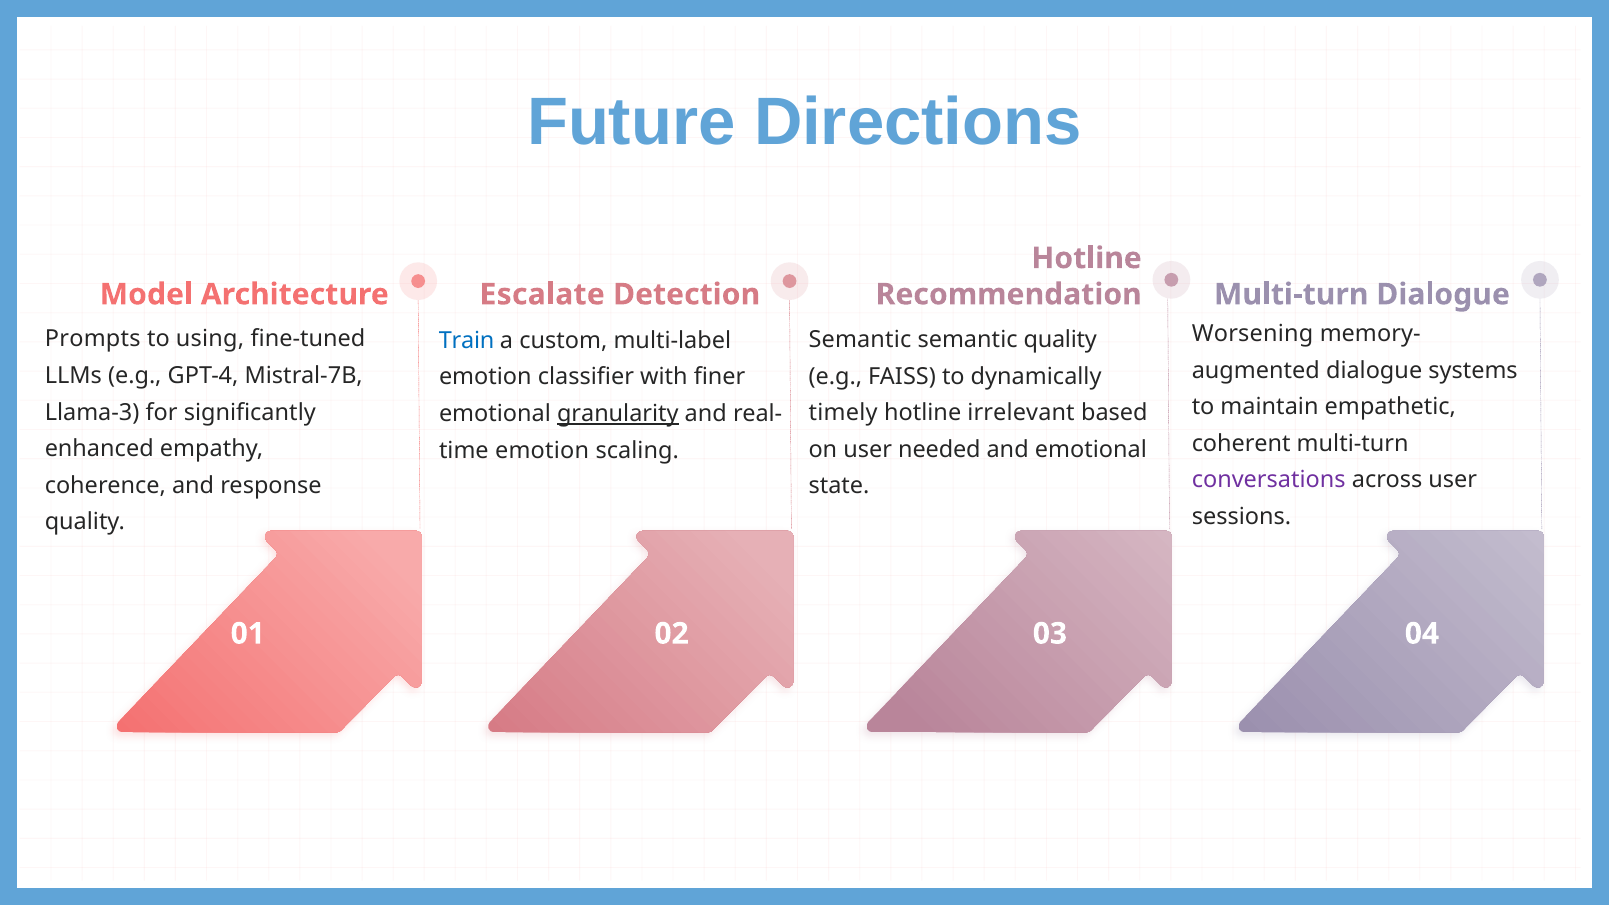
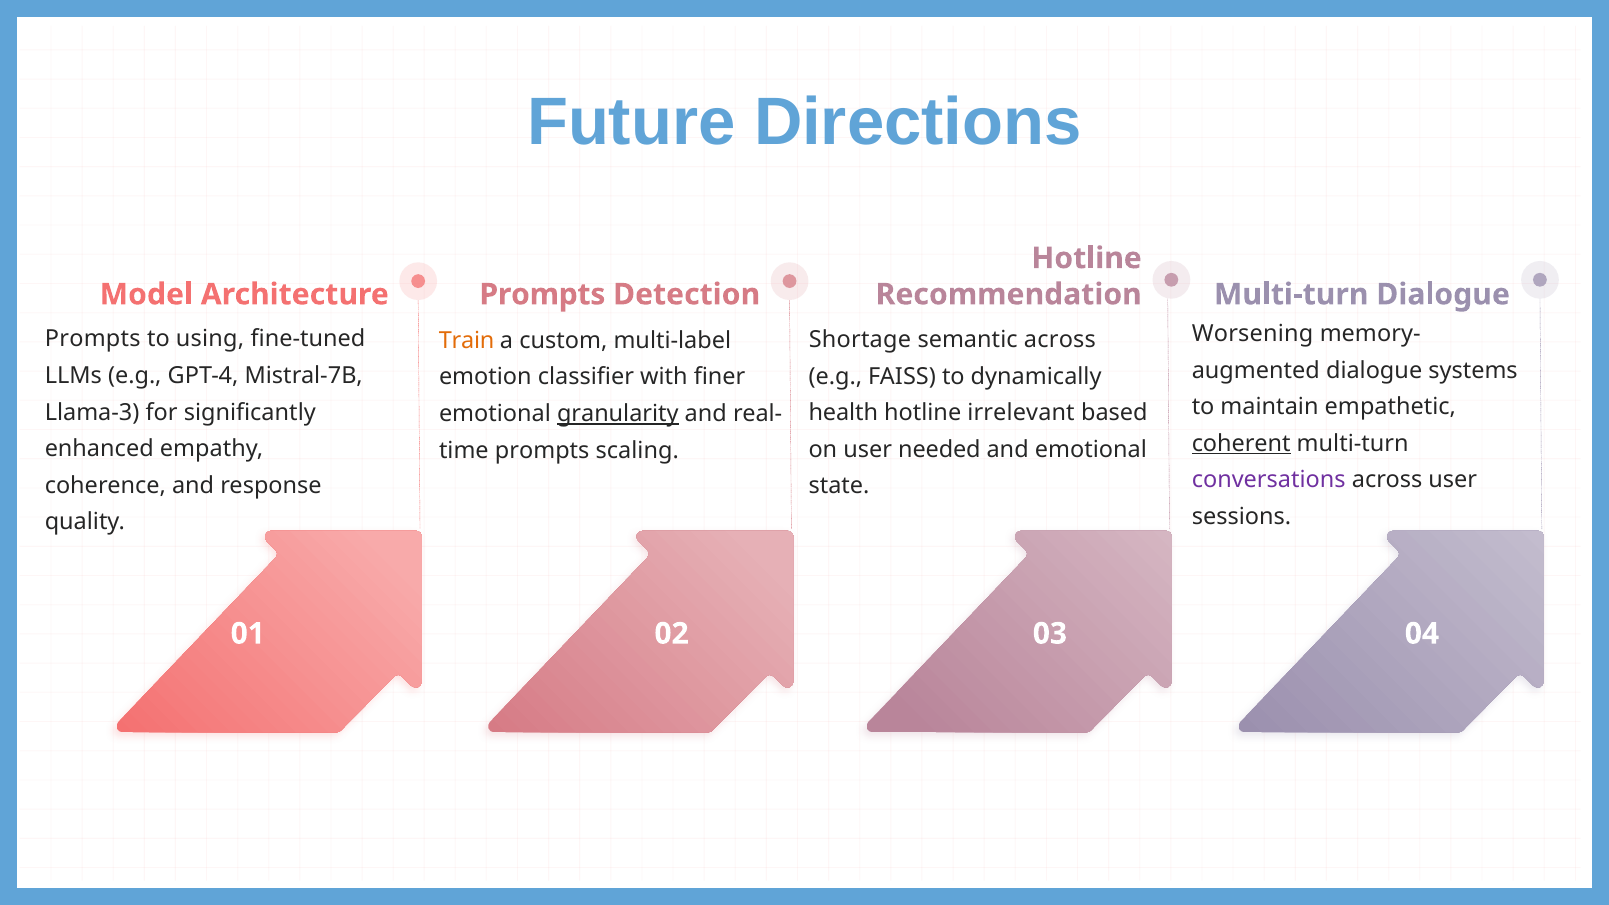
Escalate at (542, 294): Escalate -> Prompts
Semantic at (860, 340): Semantic -> Shortage
semantic quality: quality -> across
Train colour: blue -> orange
timely: timely -> health
coherent underline: none -> present
emotion at (542, 450): emotion -> prompts
